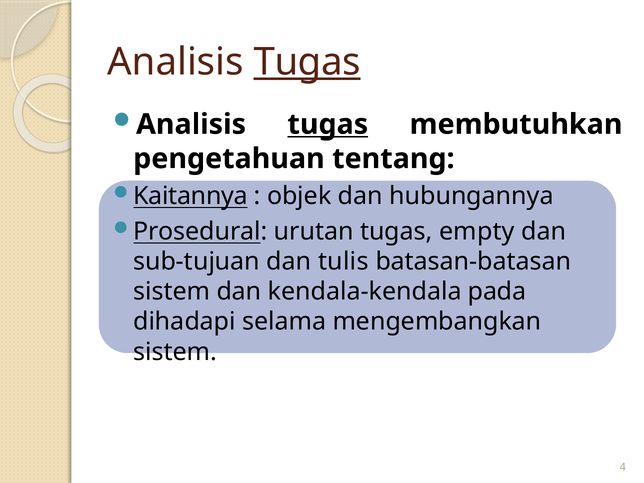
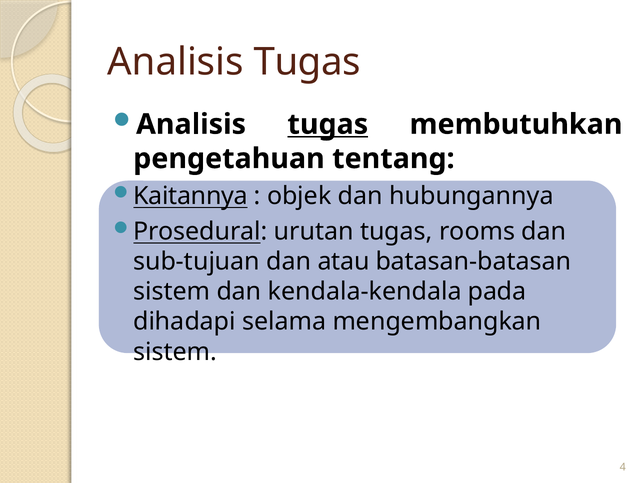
Tugas at (307, 62) underline: present -> none
empty: empty -> rooms
tulis: tulis -> atau
